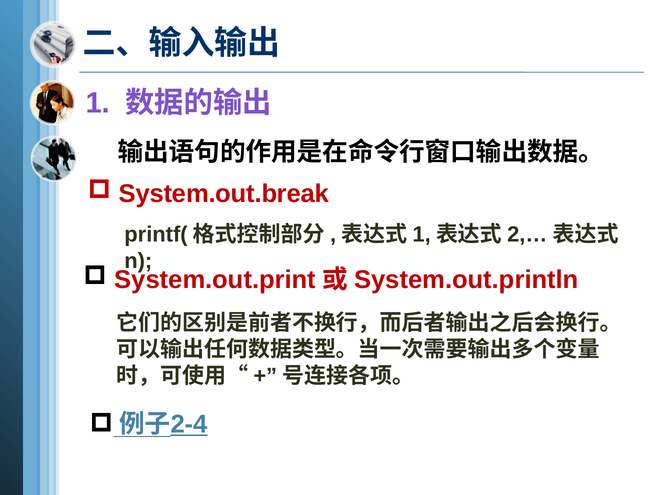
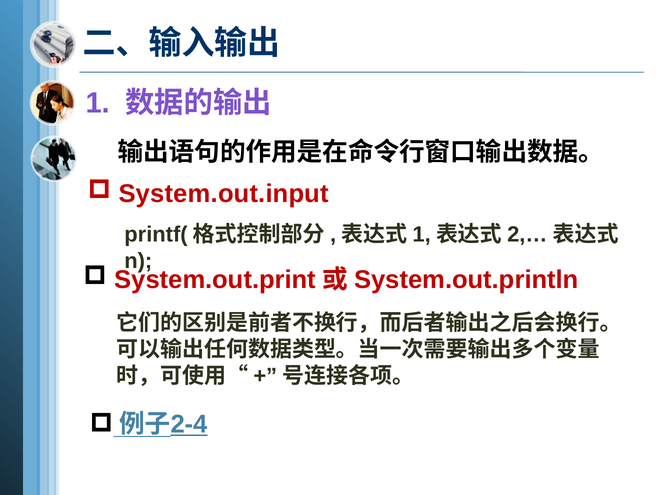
System.out.break: System.out.break -> System.out.input
